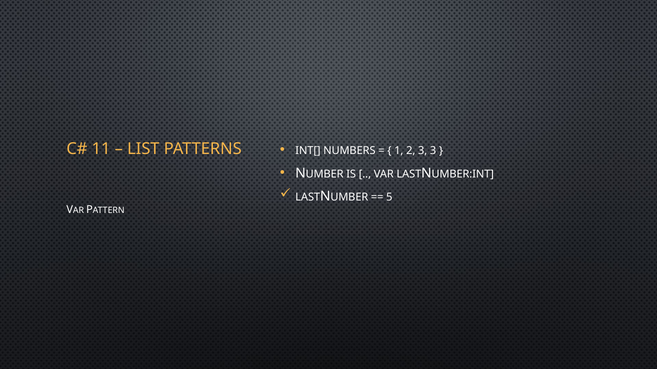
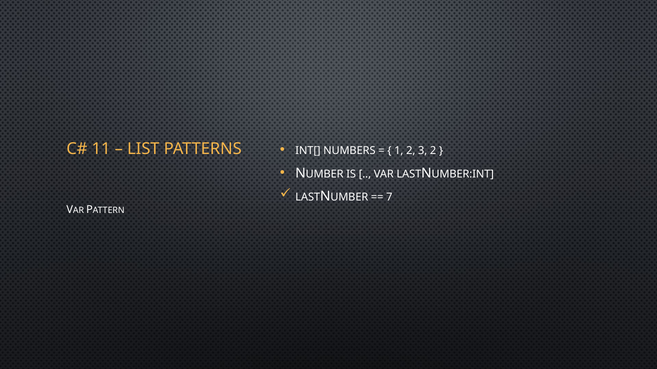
3 3: 3 -> 2
5: 5 -> 7
